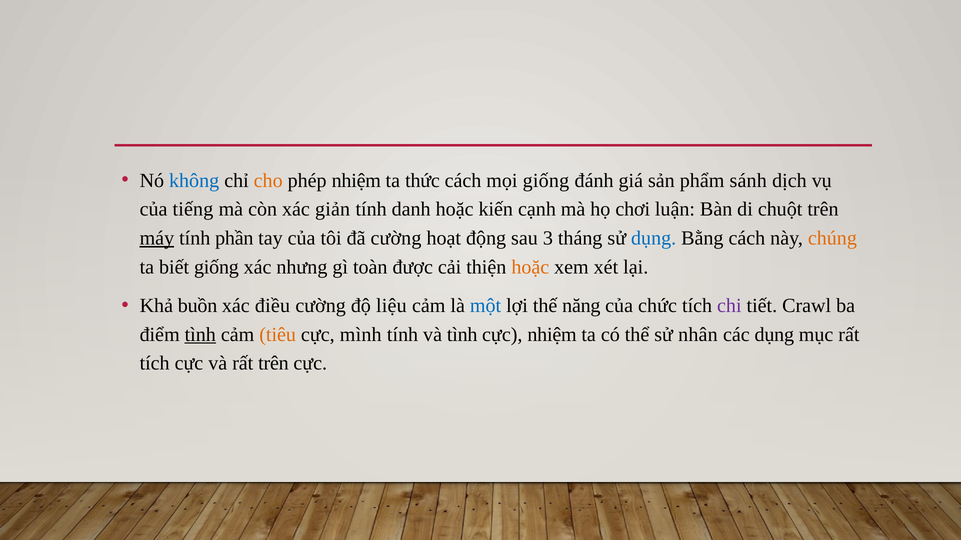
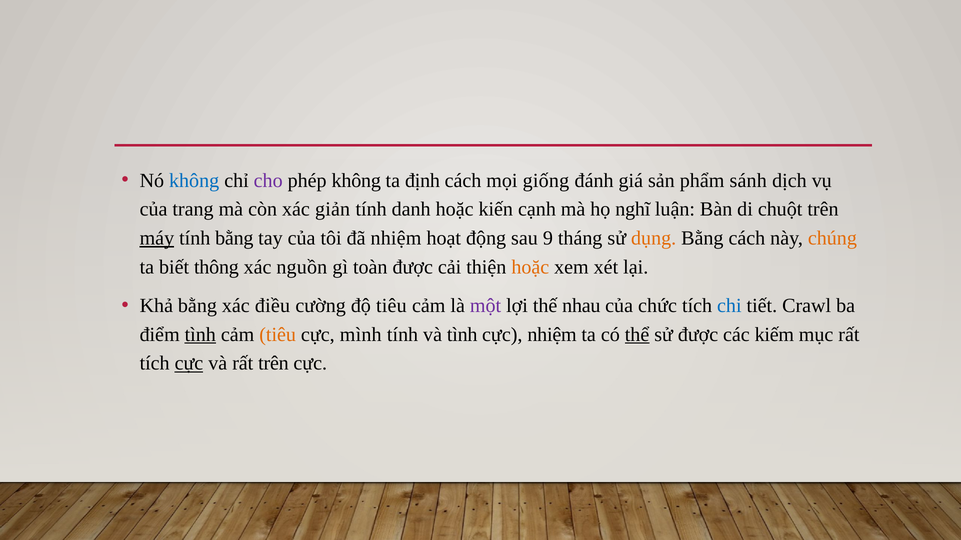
cho colour: orange -> purple
phép nhiệm: nhiệm -> không
thức: thức -> định
tiếng: tiếng -> trang
chơi: chơi -> nghĩ
tính phần: phần -> bằng
đã cường: cường -> nhiệm
3: 3 -> 9
dụng at (654, 238) colour: blue -> orange
biết giống: giống -> thông
nhưng: nhưng -> nguồn
Khả buồn: buồn -> bằng
độ liệu: liệu -> tiêu
một colour: blue -> purple
năng: năng -> nhau
chi colour: purple -> blue
thể underline: none -> present
sử nhân: nhân -> được
các dụng: dụng -> kiếm
cực at (189, 364) underline: none -> present
